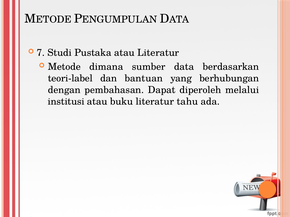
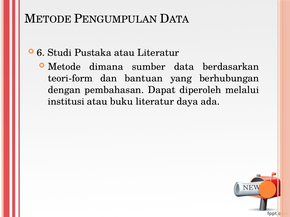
7: 7 -> 6
teori-label: teori-label -> teori-form
tahu: tahu -> daya
